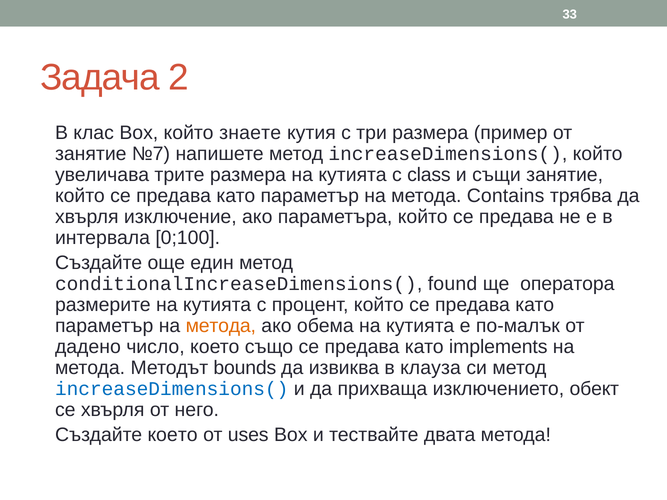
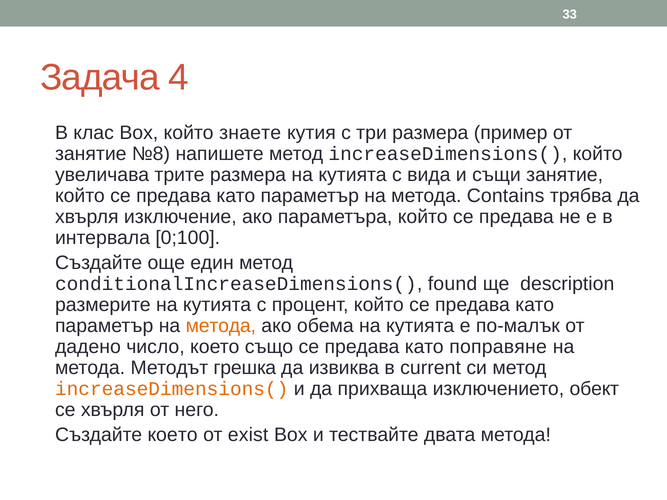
2: 2 -> 4
№7: №7 -> №8
class: class -> вида
оператора: оператора -> description
implements: implements -> поправяне
bounds: bounds -> грешка
клауза: клауза -> current
increaseDimensions( at (172, 389) colour: blue -> orange
uses: uses -> exist
